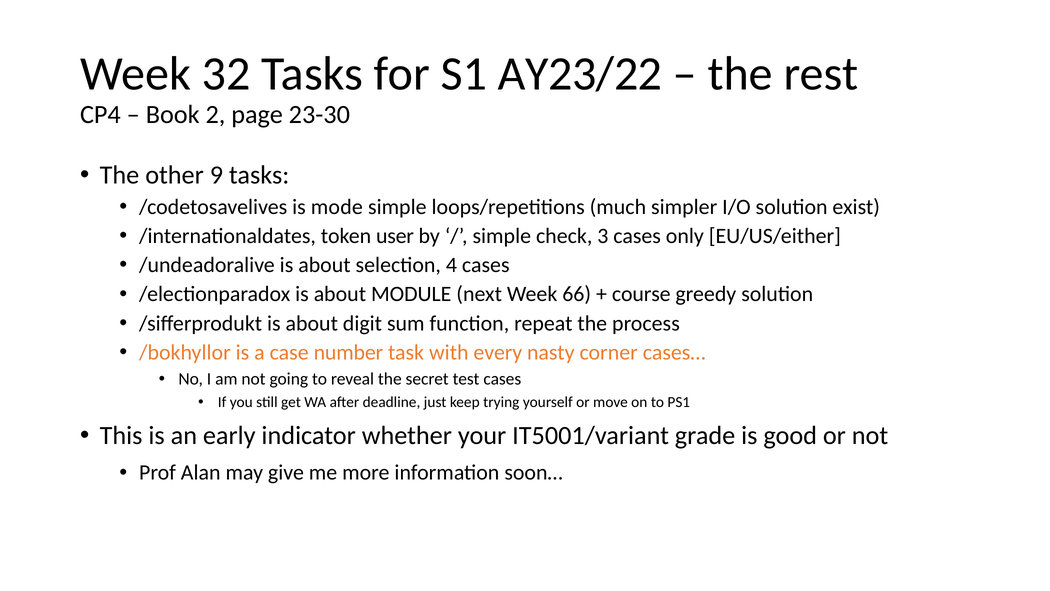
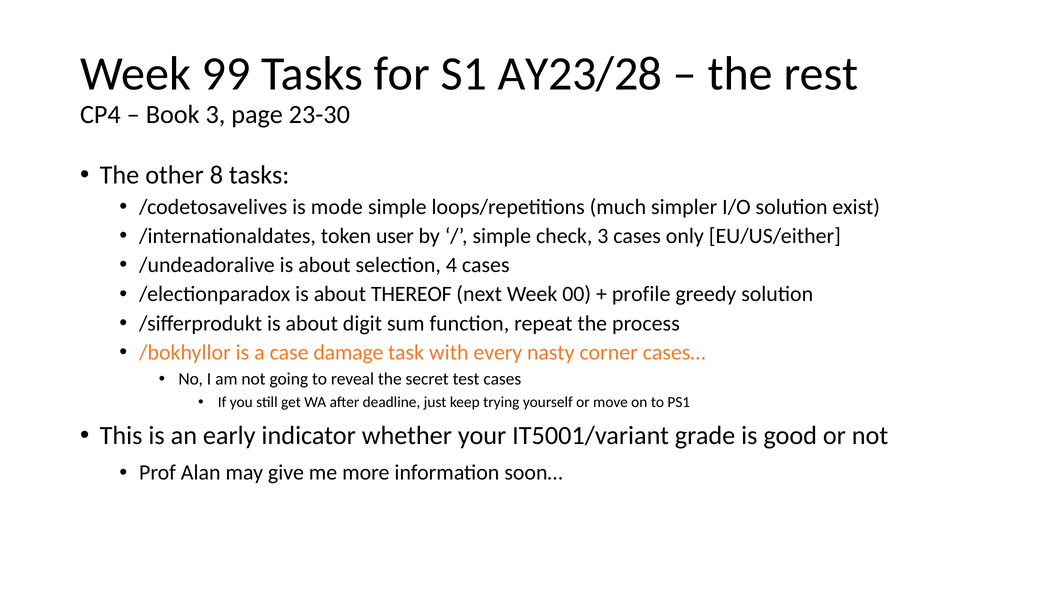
32: 32 -> 99
AY23/22: AY23/22 -> AY23/28
Book 2: 2 -> 3
9: 9 -> 8
MODULE: MODULE -> THEREOF
66: 66 -> 00
course: course -> profile
number: number -> damage
